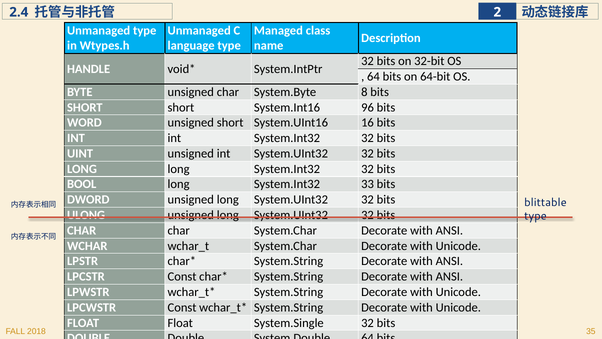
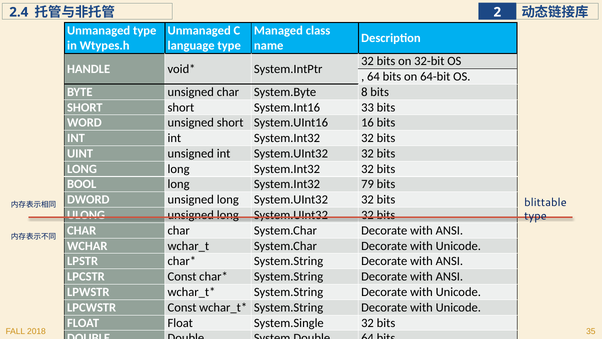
96: 96 -> 33
33: 33 -> 79
